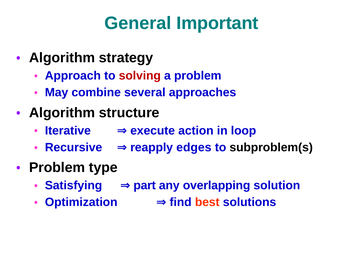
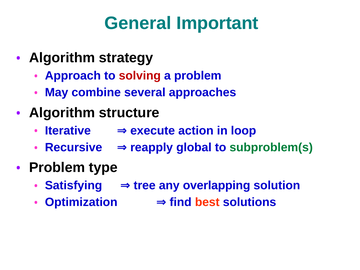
edges: edges -> global
subproblem(s colour: black -> green
part: part -> tree
